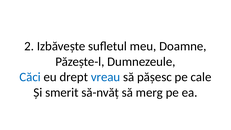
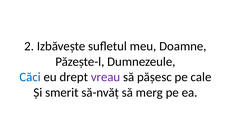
vreau colour: blue -> purple
